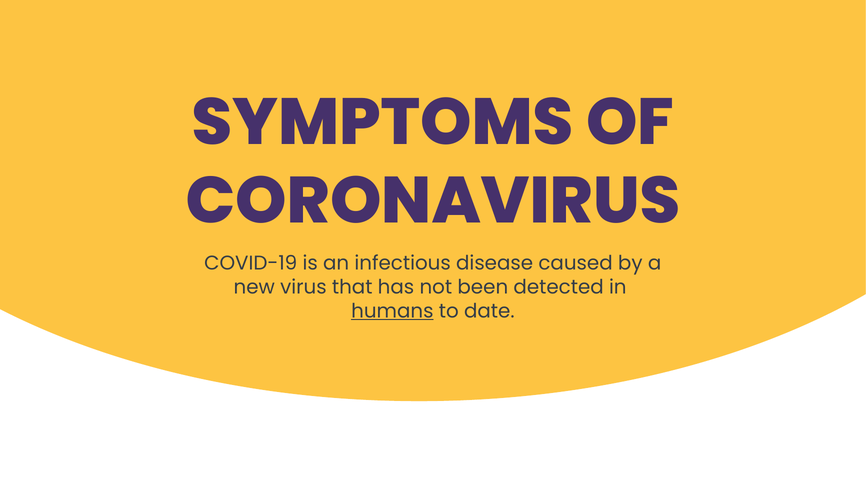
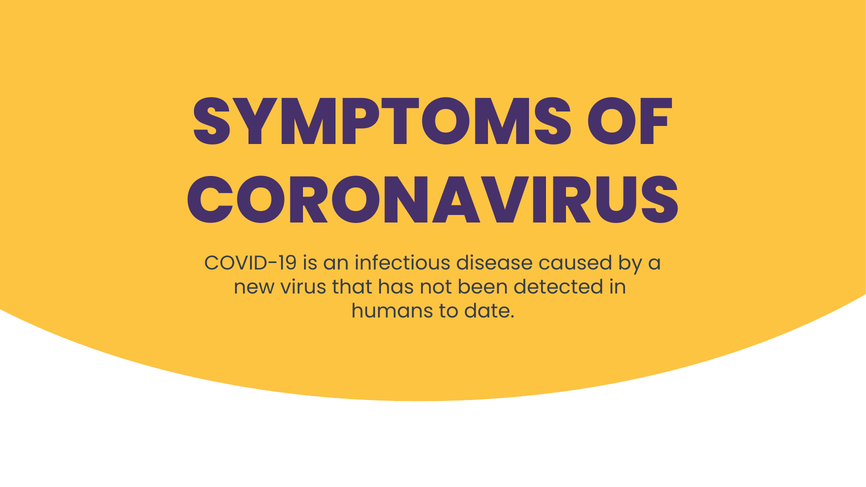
humans underline: present -> none
